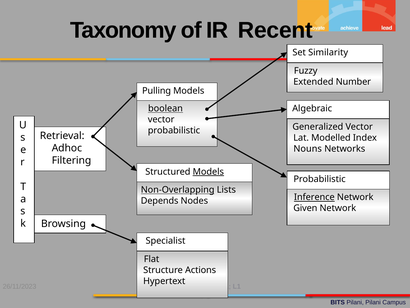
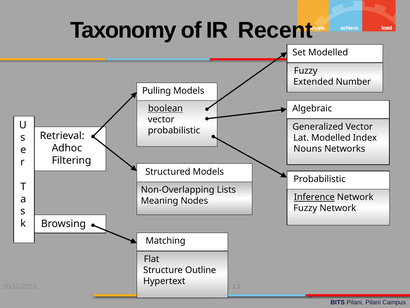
Set Similarity: Similarity -> Modelled
Models at (208, 171) underline: present -> none
Non-Overlapping underline: present -> none
Depends: Depends -> Meaning
Given at (305, 208): Given -> Fuzzy
Specialist: Specialist -> Matching
Actions: Actions -> Outline
